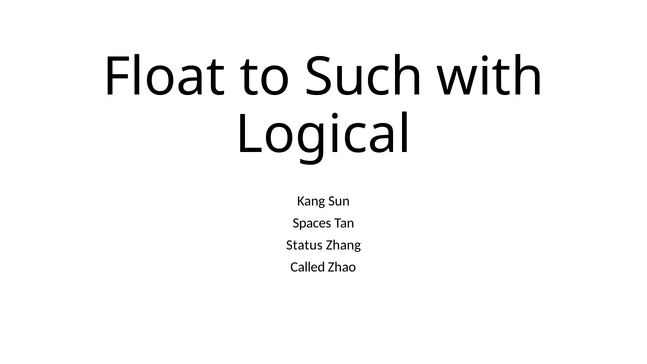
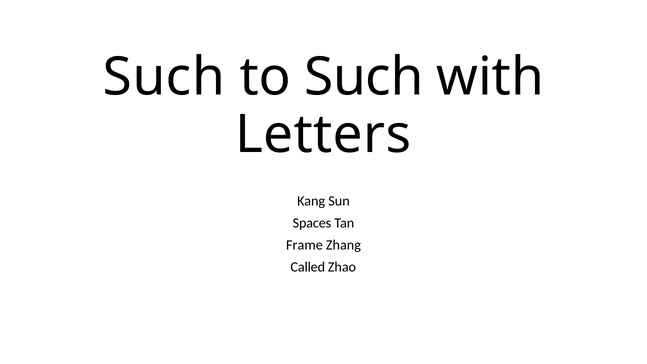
Float at (164, 77): Float -> Such
Logical: Logical -> Letters
Status: Status -> Frame
